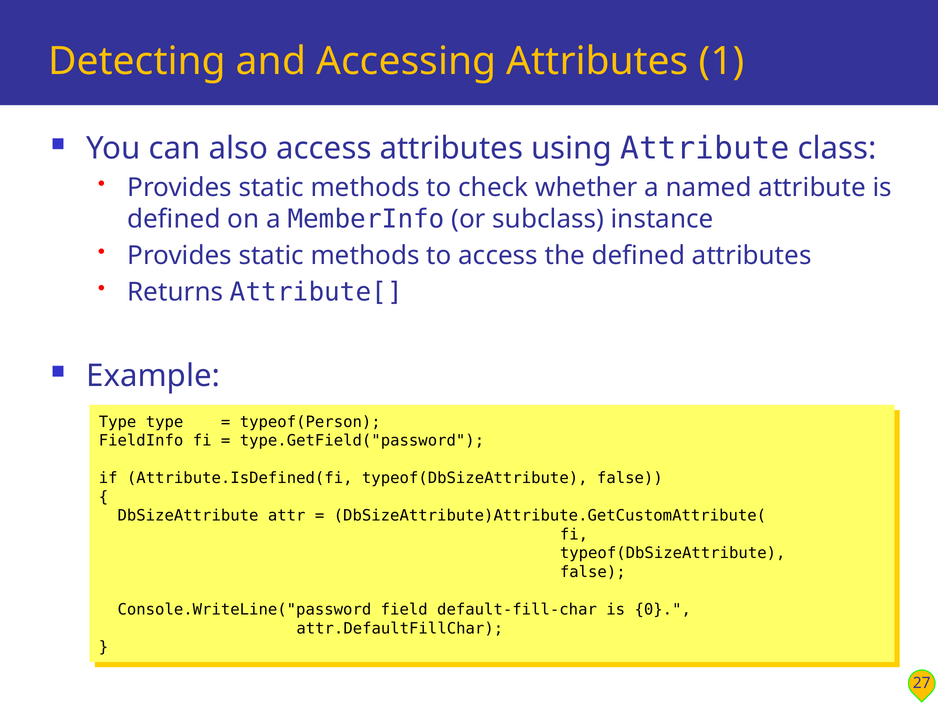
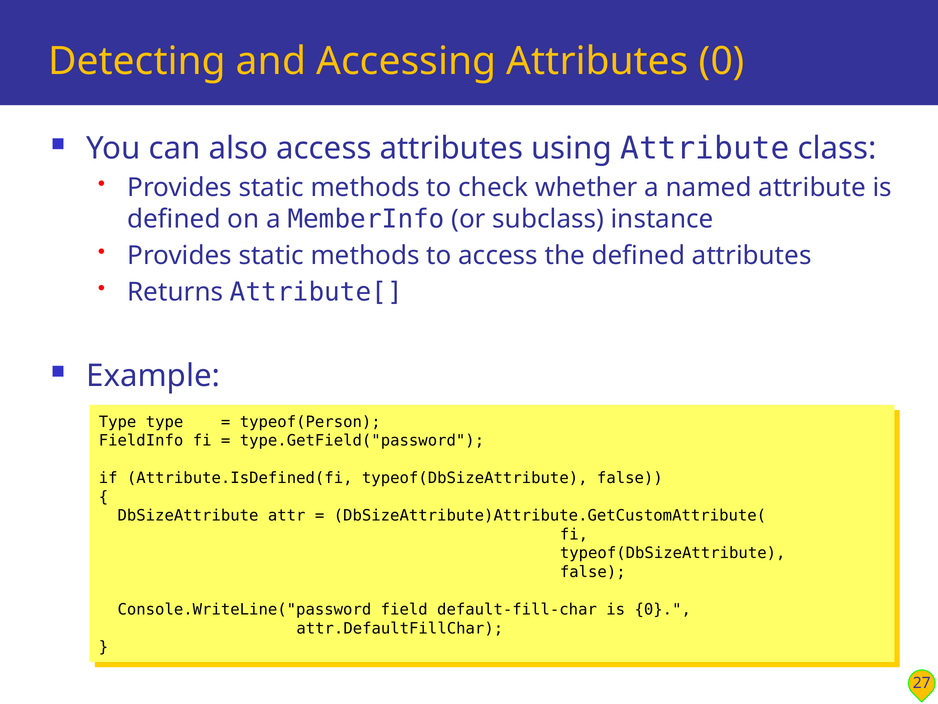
Attributes 1: 1 -> 0
